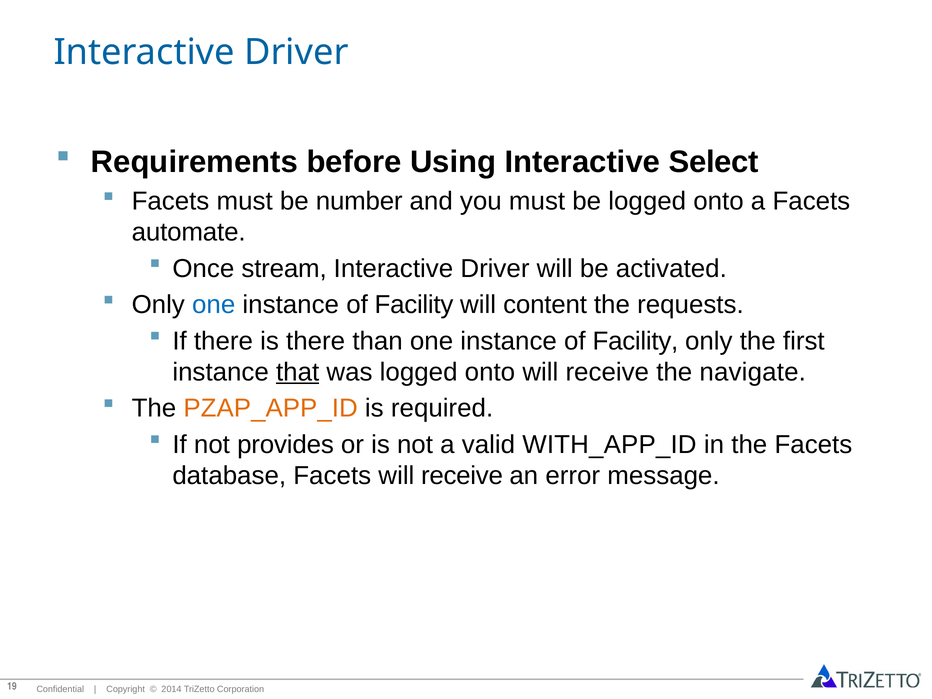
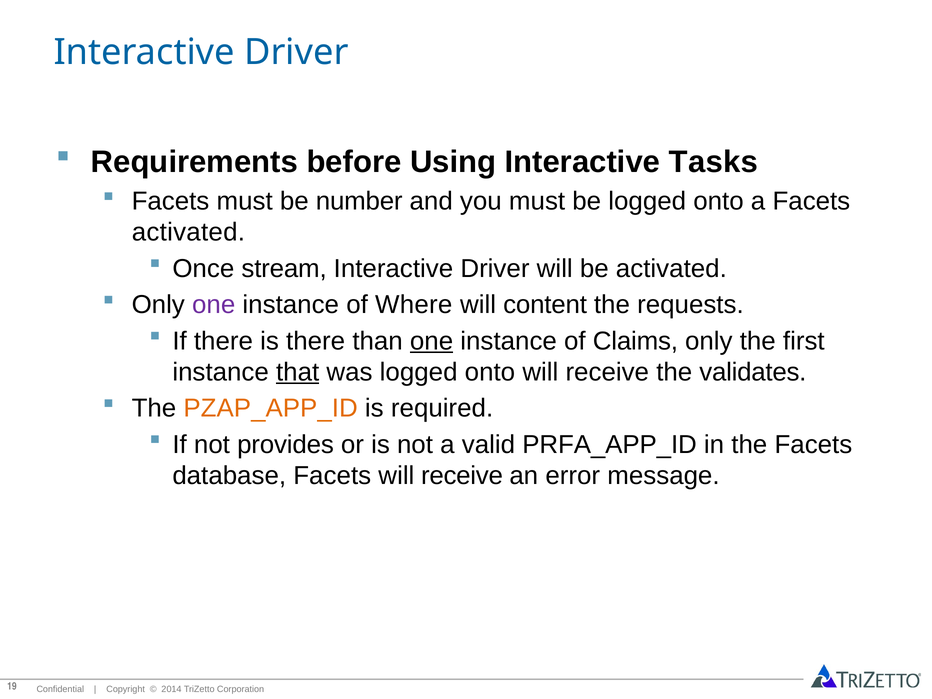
Select: Select -> Tasks
automate at (189, 232): automate -> activated
one at (214, 305) colour: blue -> purple
Facility at (414, 305): Facility -> Where
one at (432, 341) underline: none -> present
Facility at (635, 341): Facility -> Claims
navigate: navigate -> validates
WITH_APP_ID: WITH_APP_ID -> PRFA_APP_ID
